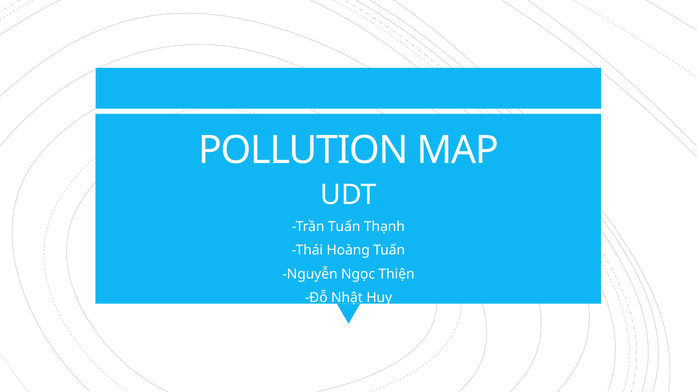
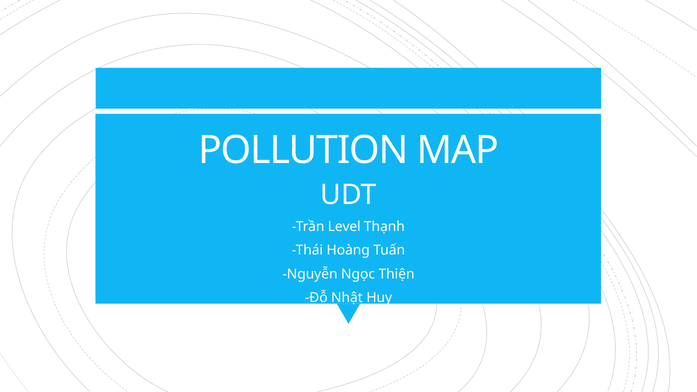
Trần Tuấn: Tuấn -> Level
